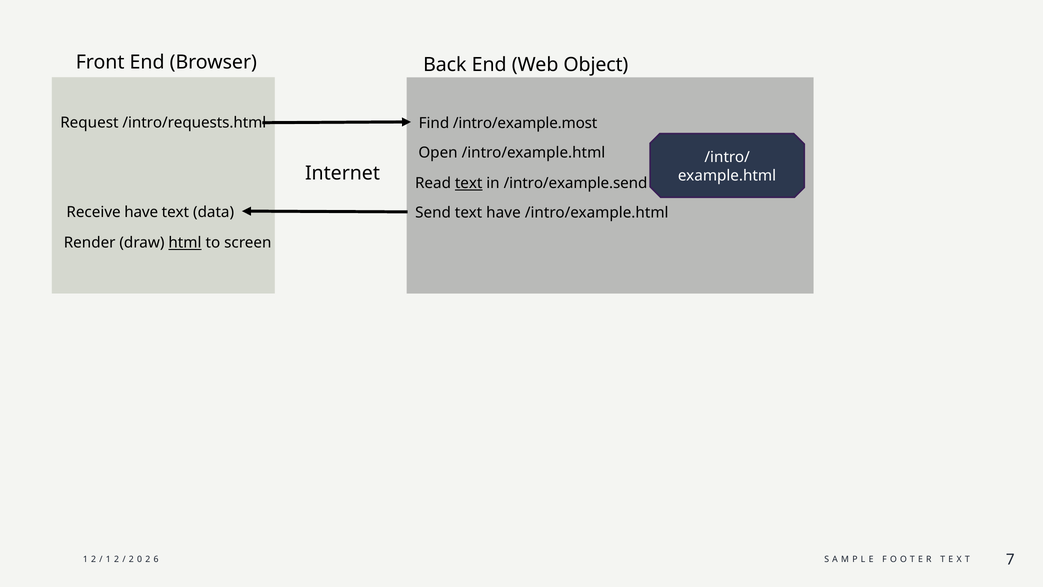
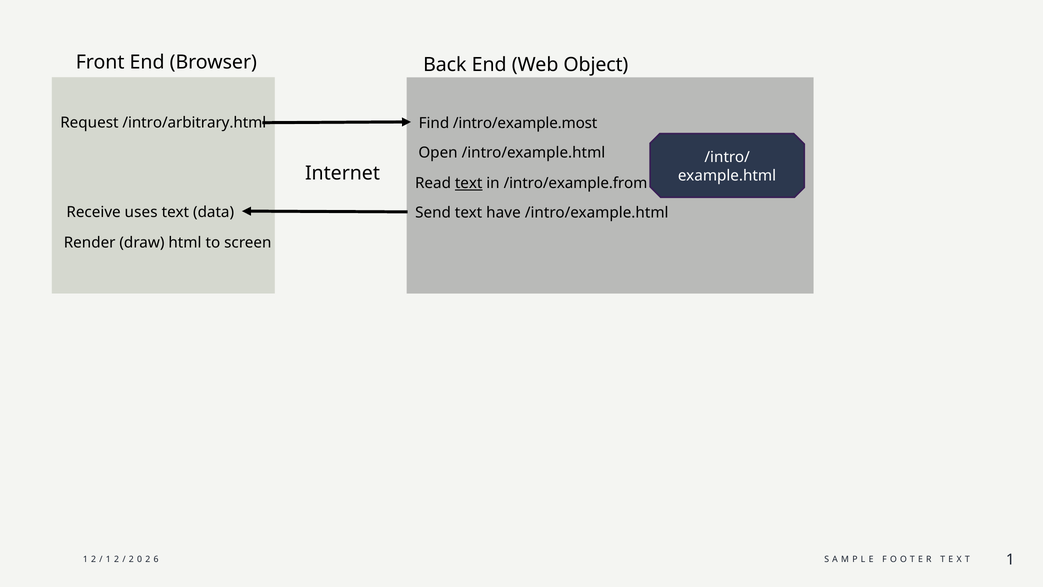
/intro/requests.html: /intro/requests.html -> /intro/arbitrary.html
/intro/example.send: /intro/example.send -> /intro/example.from
Receive have: have -> uses
html underline: present -> none
7 at (1010, 559): 7 -> 1
